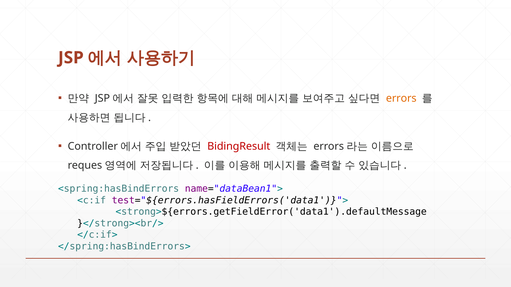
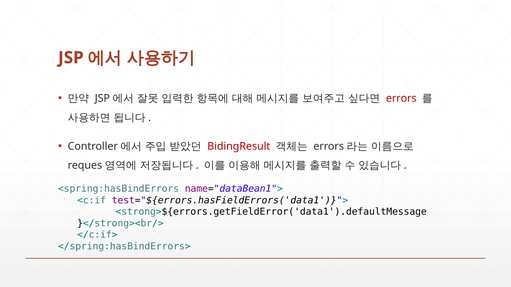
errors colour: orange -> red
